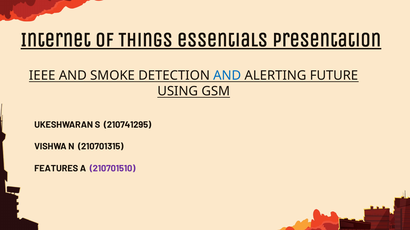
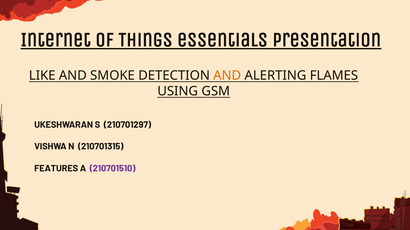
IEEE: IEEE -> LIKE
AND at (227, 76) colour: blue -> orange
FUTURE: FUTURE -> FLAMES
210741295: 210741295 -> 210701297
